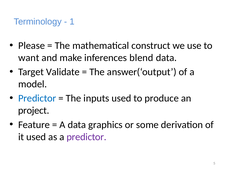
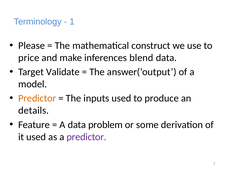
want: want -> price
Predictor at (37, 99) colour: blue -> orange
project: project -> details
graphics: graphics -> problem
